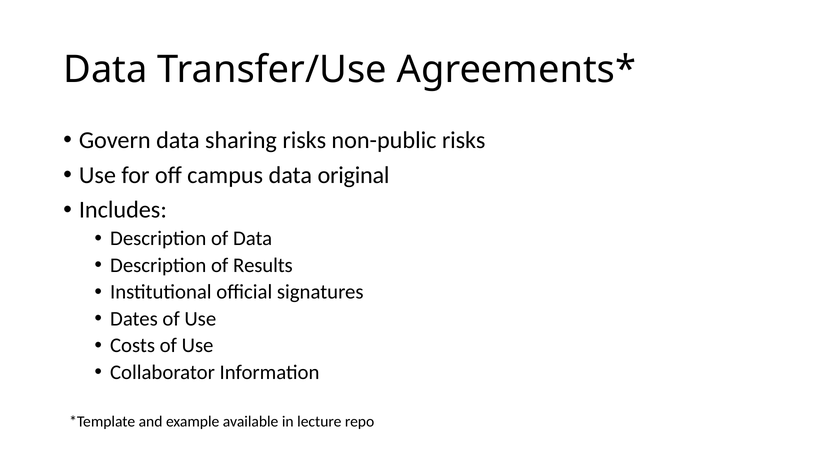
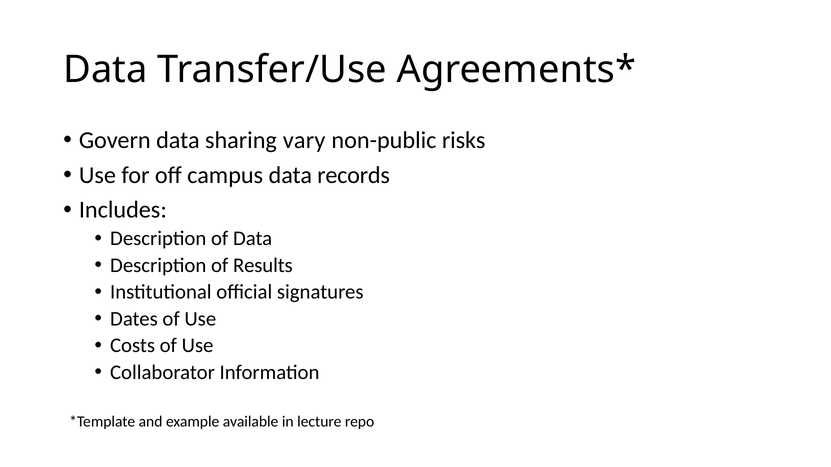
sharing risks: risks -> vary
original: original -> records
